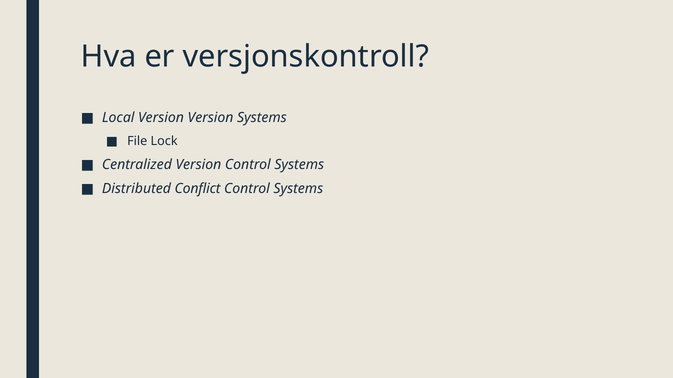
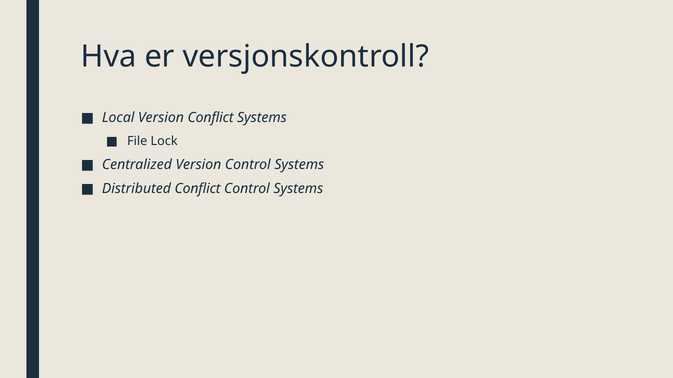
Version Version: Version -> Conflict
